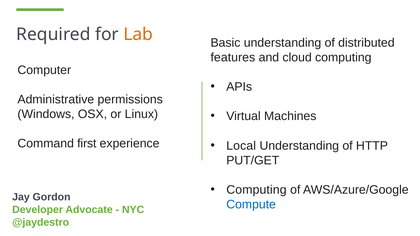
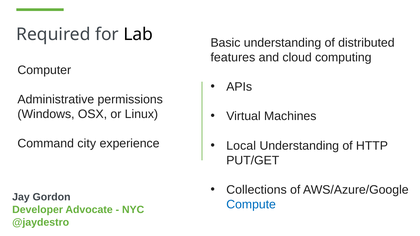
Lab colour: orange -> black
first: first -> city
Computing at (256, 190): Computing -> Collections
